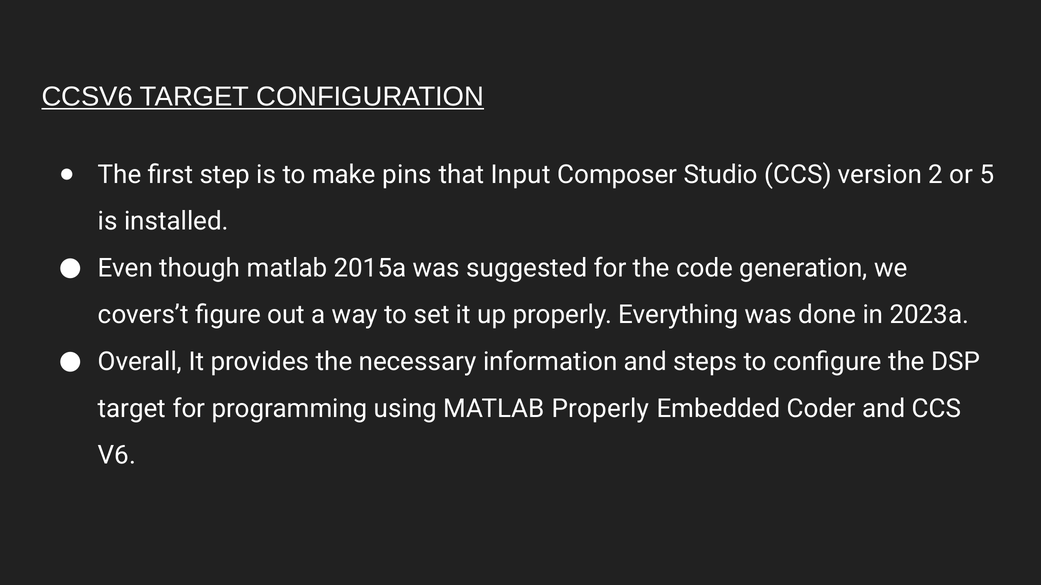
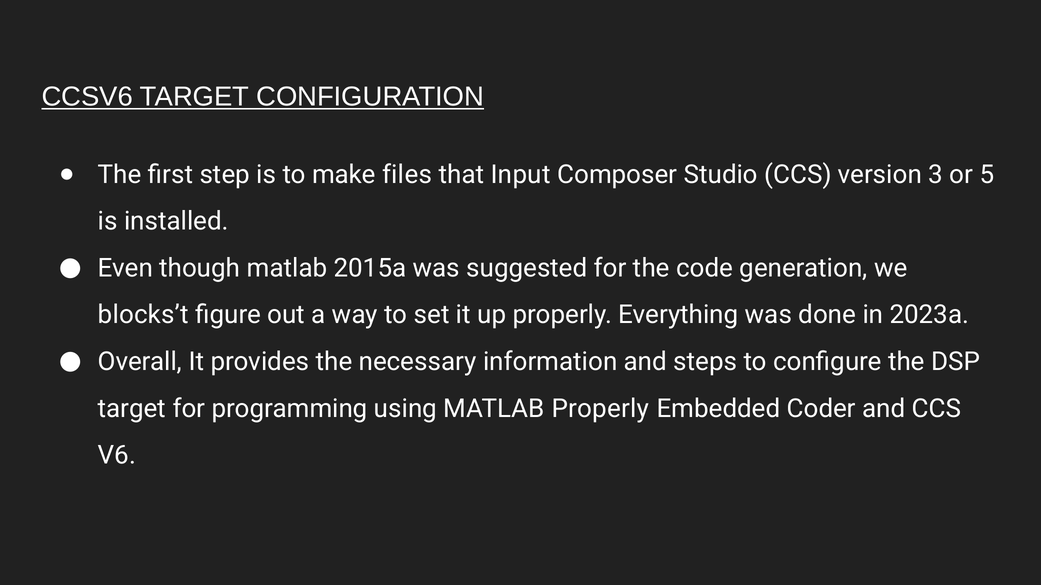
pins: pins -> files
2: 2 -> 3
covers’t: covers’t -> blocks’t
